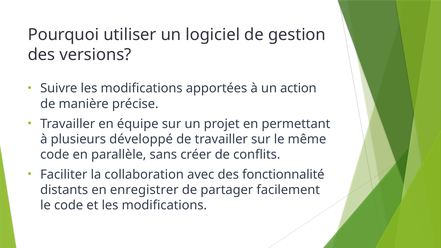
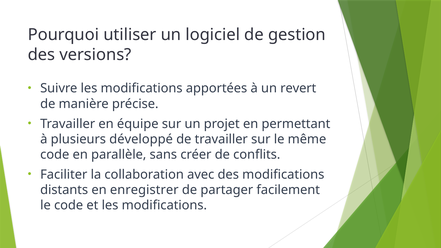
action: action -> revert
des fonctionnalité: fonctionnalité -> modifications
